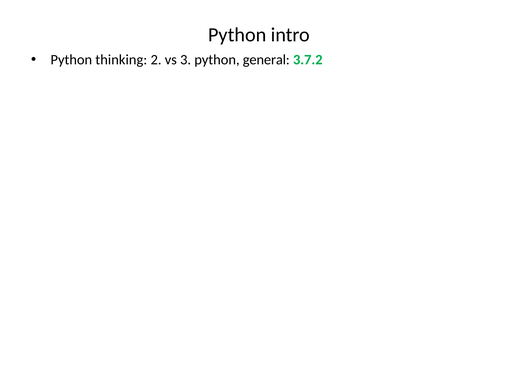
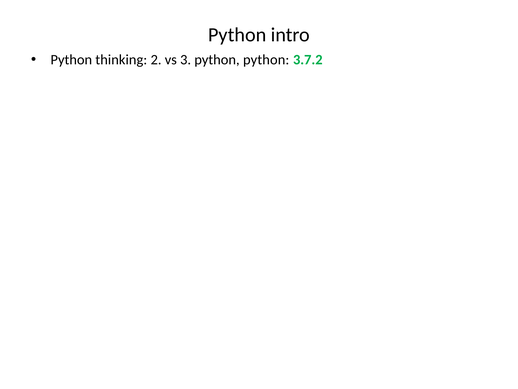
python general: general -> python
